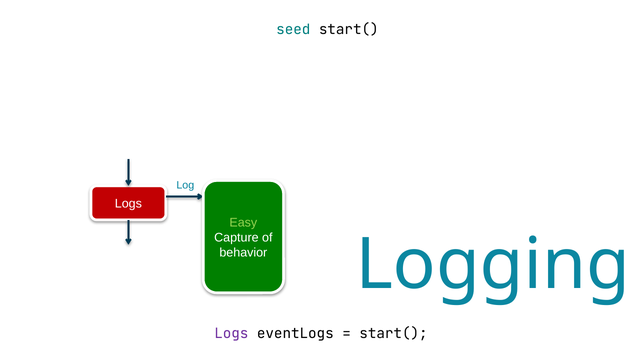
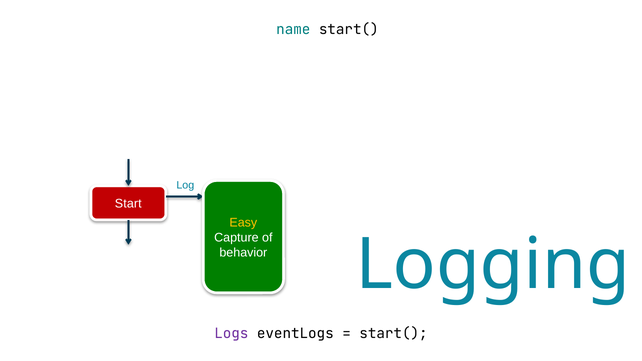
seed: seed -> name
Logs at (128, 204): Logs -> Start
Easy colour: light green -> yellow
